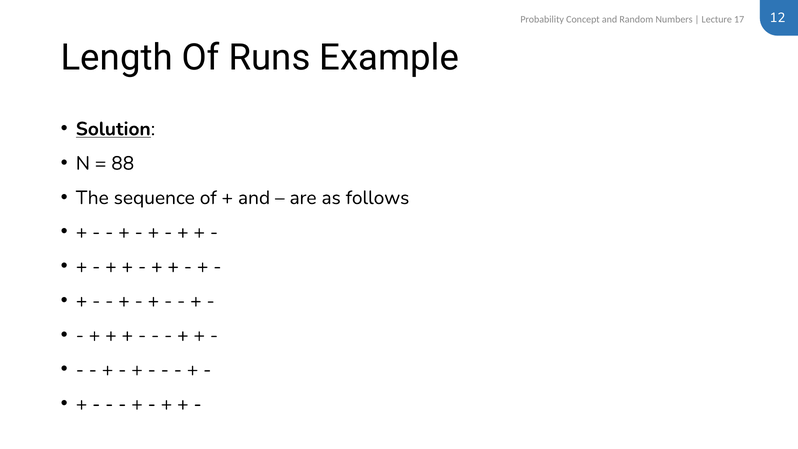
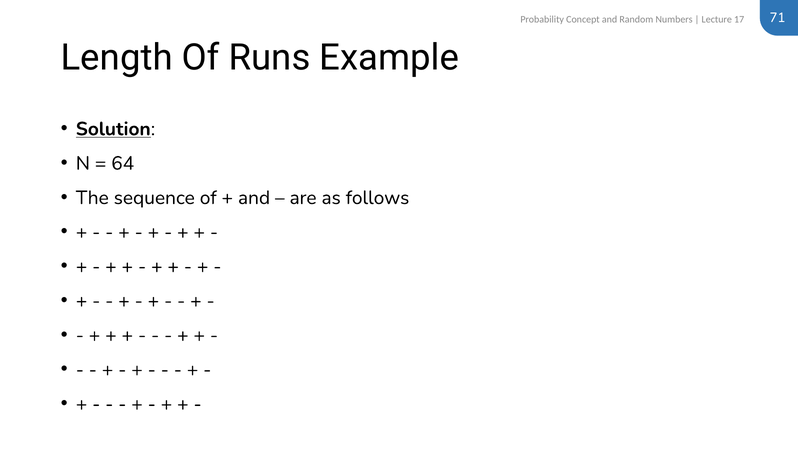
12: 12 -> 71
88: 88 -> 64
